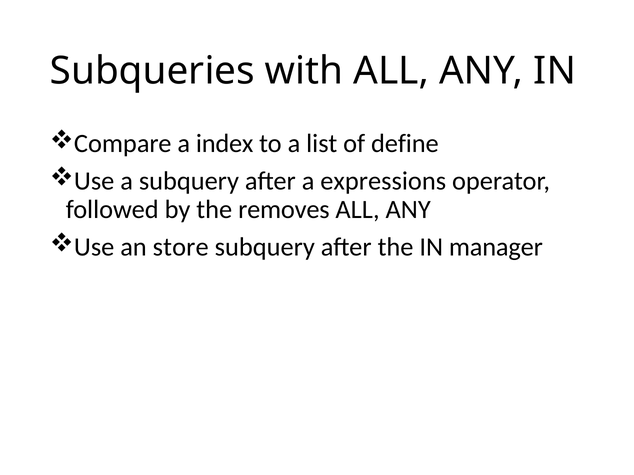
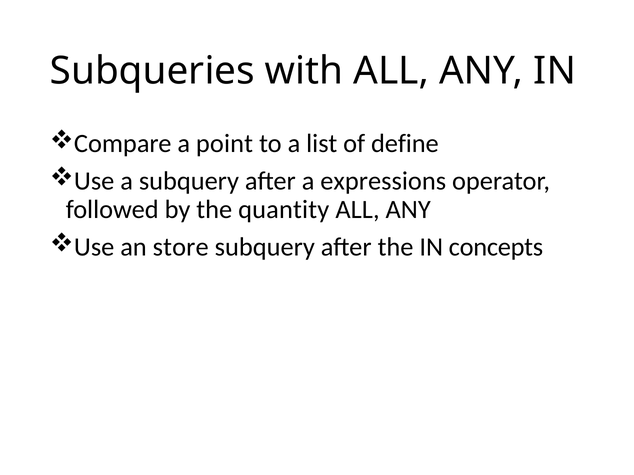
index: index -> point
removes: removes -> quantity
manager: manager -> concepts
